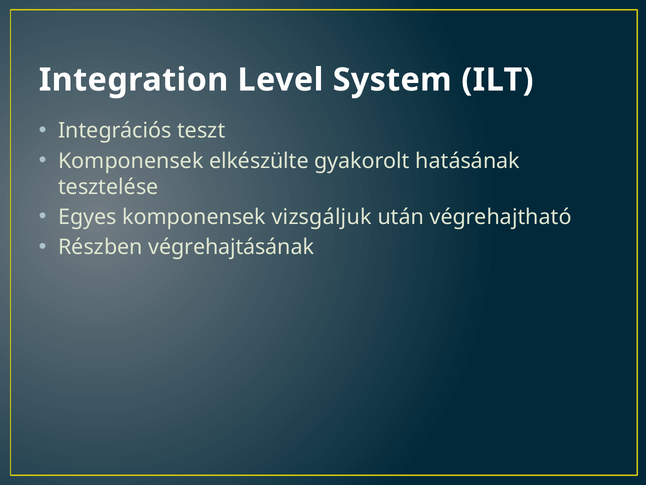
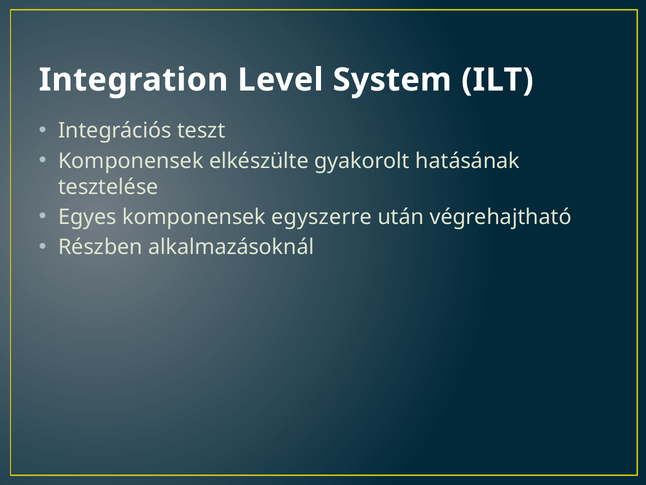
vizsgáljuk: vizsgáljuk -> egyszerre
végrehajtásának: végrehajtásának -> alkalmazásoknál
